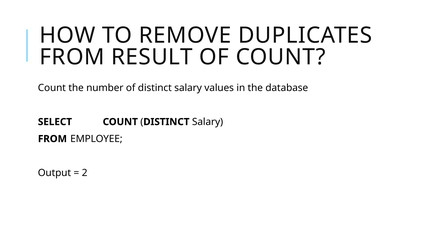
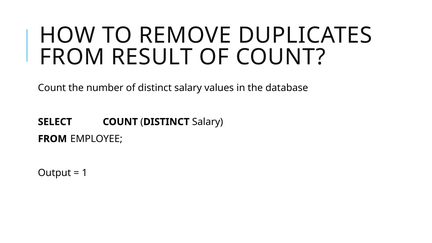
2: 2 -> 1
